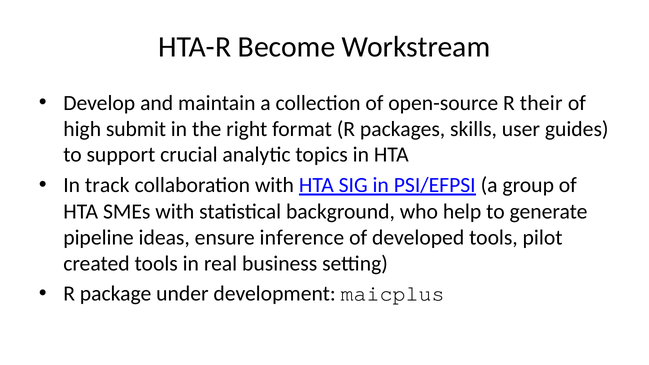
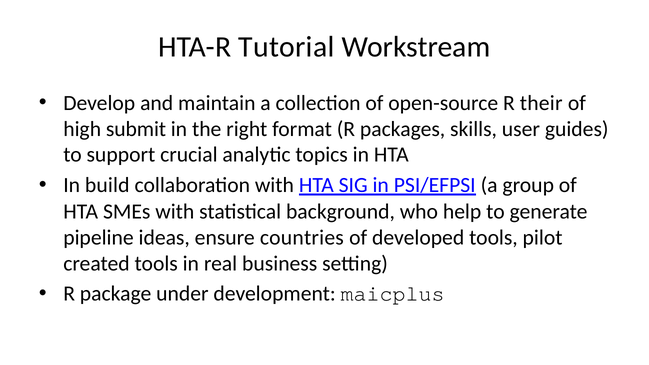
Become: Become -> Tutorial
track: track -> build
inference: inference -> countries
